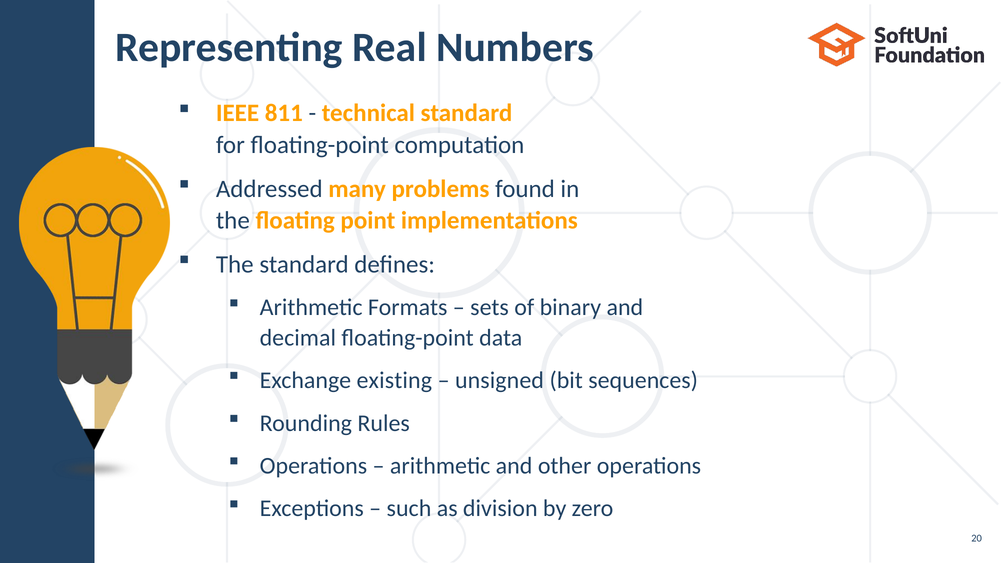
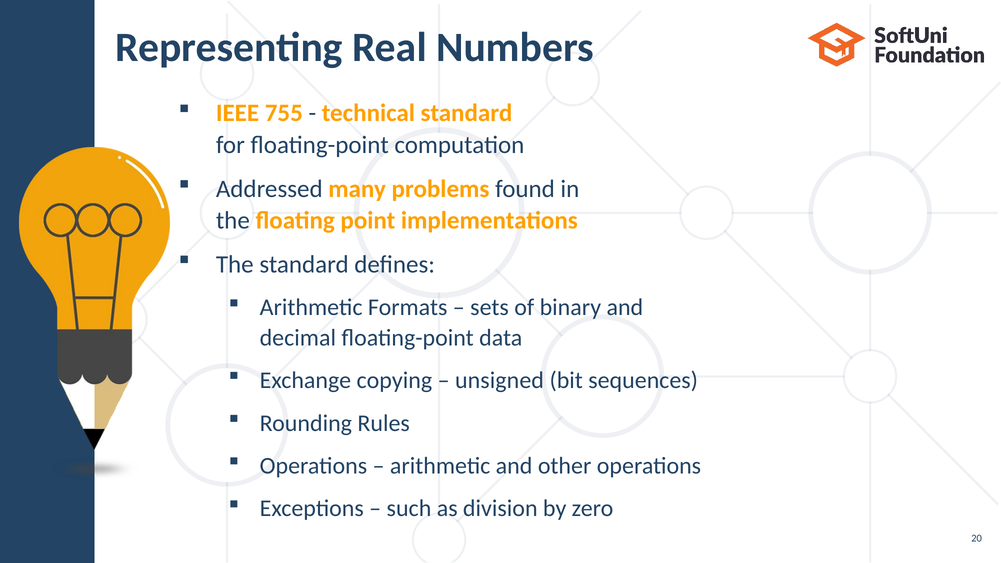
811: 811 -> 755
existing: existing -> copying
